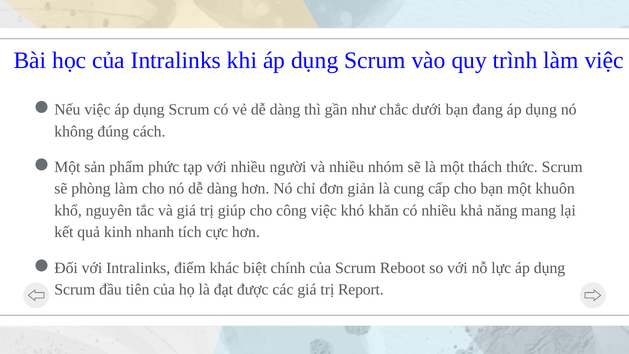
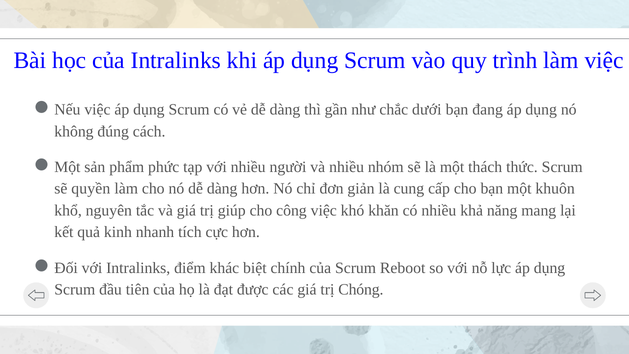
phòng: phòng -> quyền
Report: Report -> Chóng
